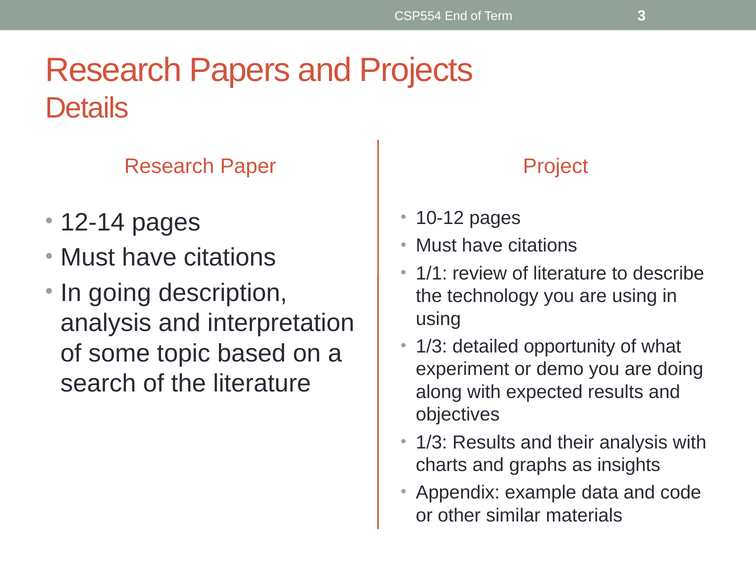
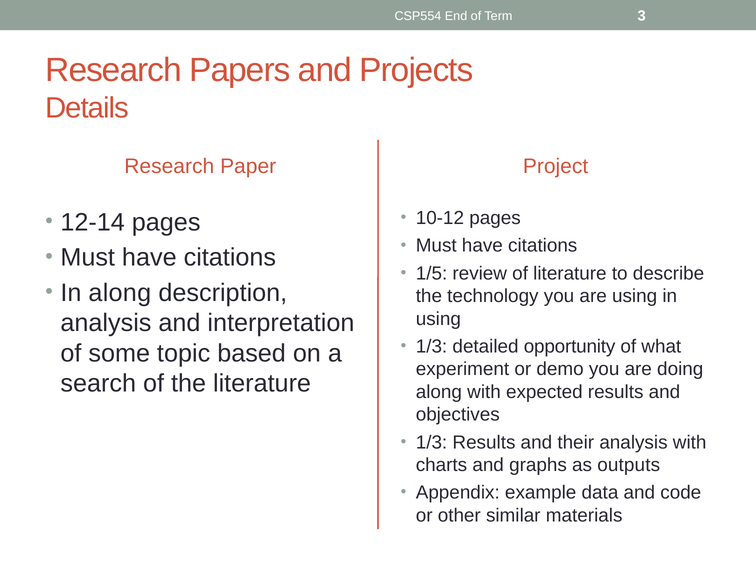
1/1: 1/1 -> 1/5
In going: going -> along
insights: insights -> outputs
